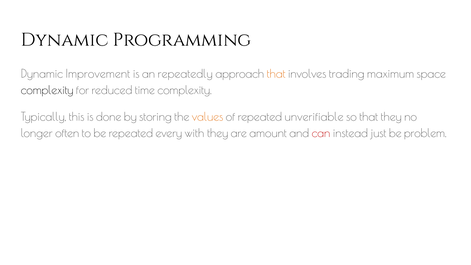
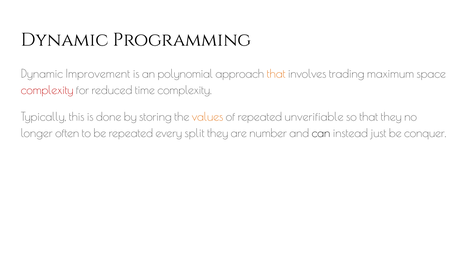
repeatedly: repeatedly -> polynomial
complexity at (47, 90) colour: black -> red
with: with -> split
amount: amount -> number
can colour: red -> black
problem: problem -> conquer
